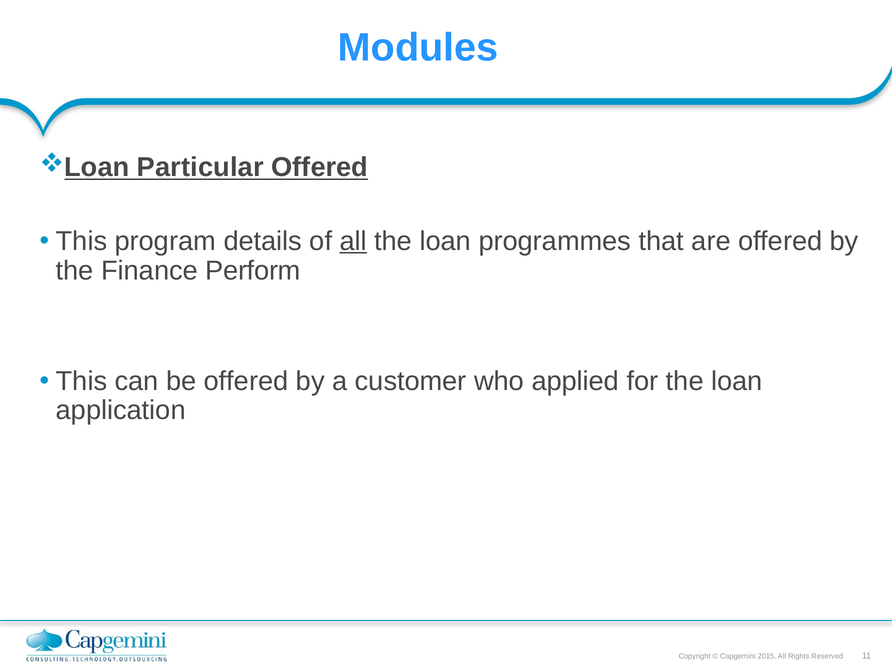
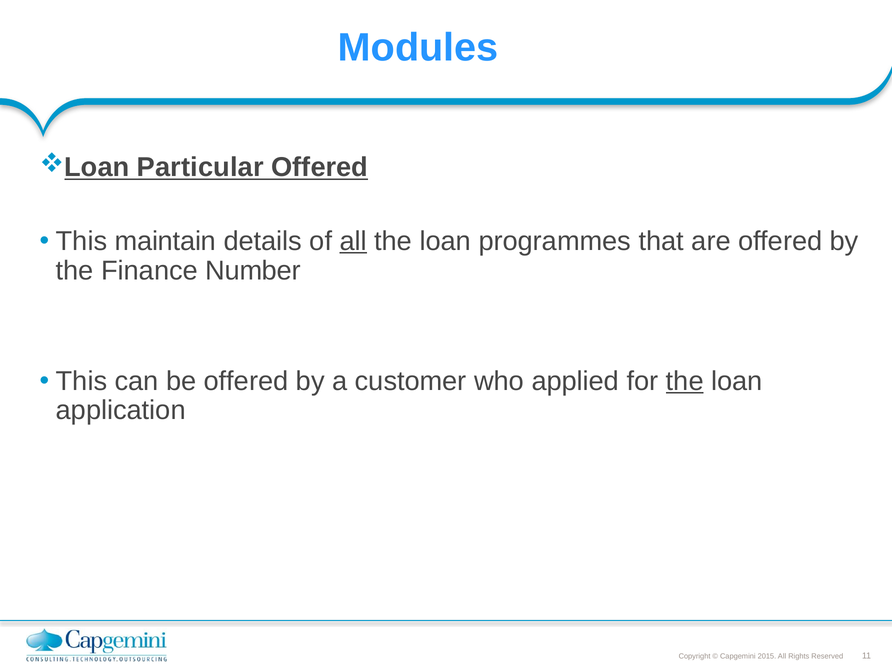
program: program -> maintain
Perform: Perform -> Number
the at (685, 381) underline: none -> present
